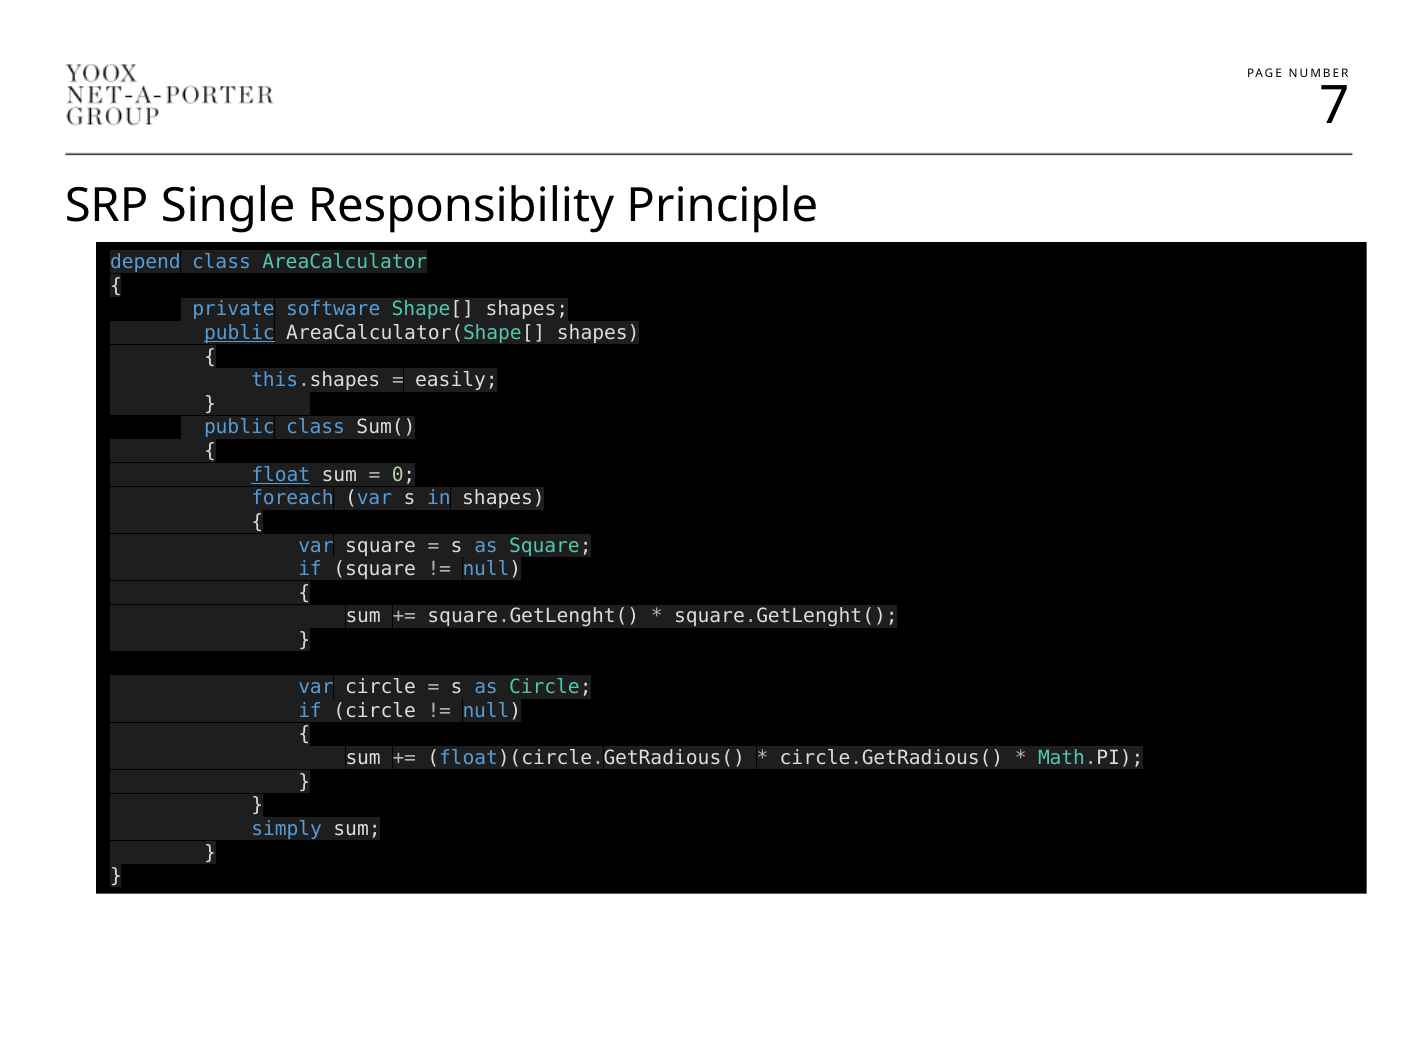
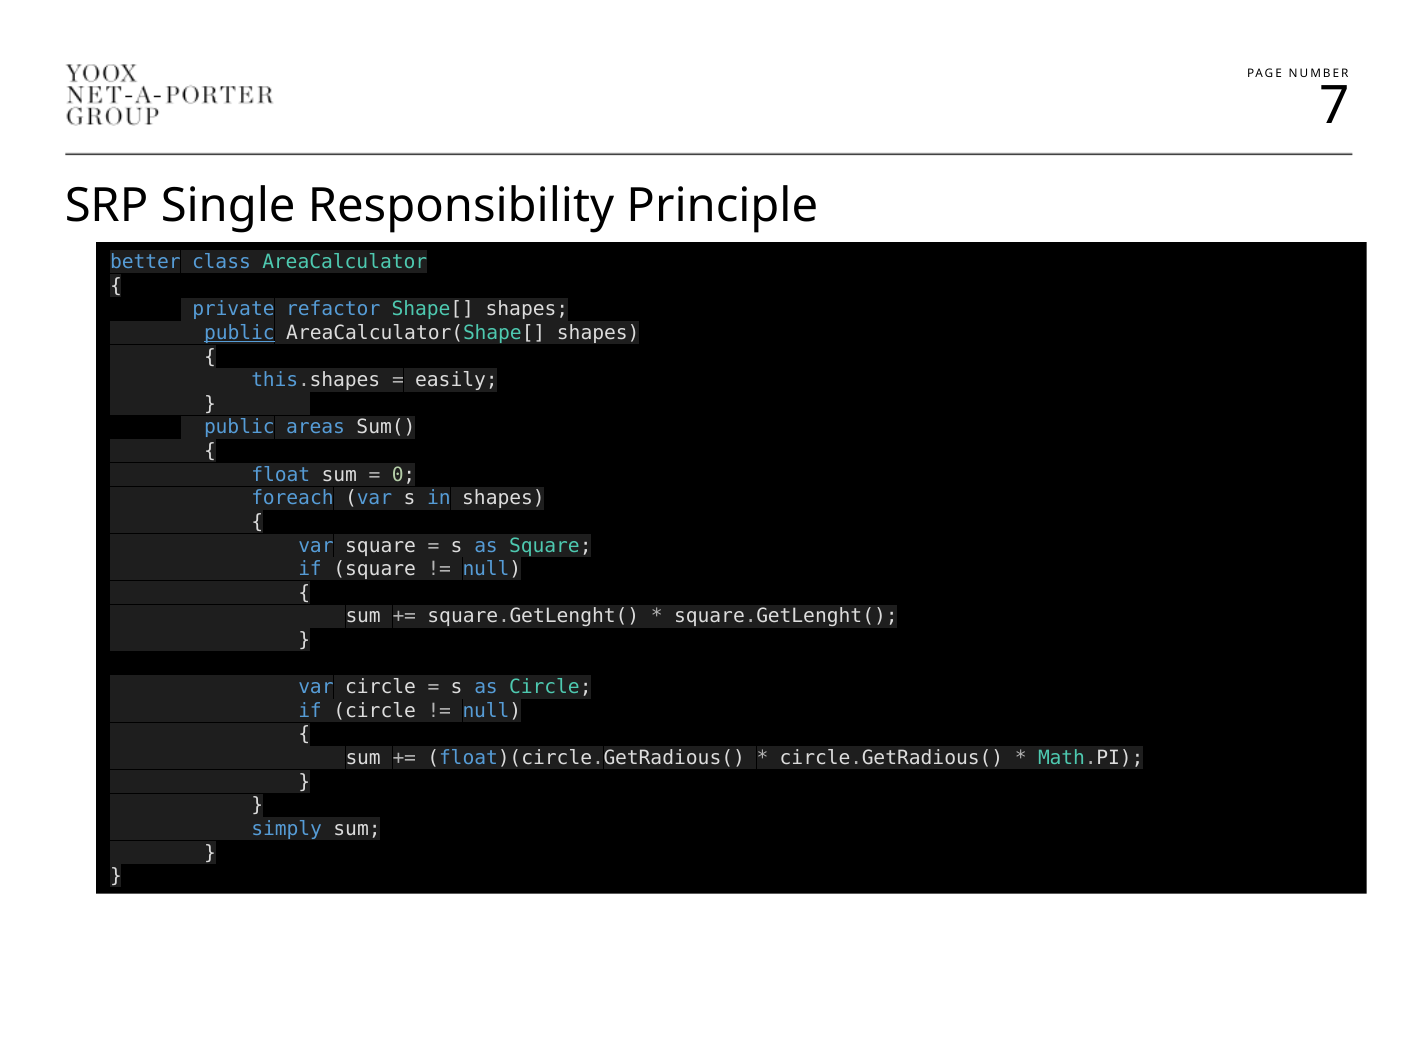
depend: depend -> better
software: software -> refactor
public class: class -> areas
float underline: present -> none
